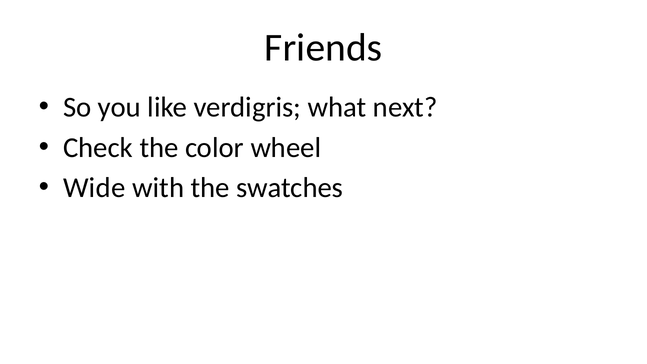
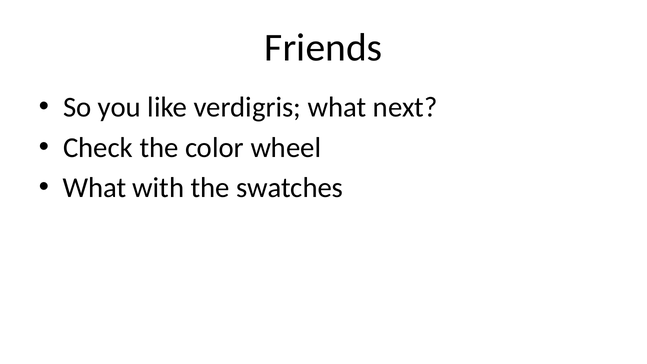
Wide at (94, 188): Wide -> What
